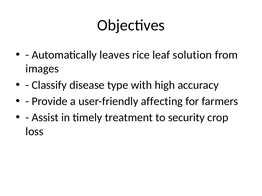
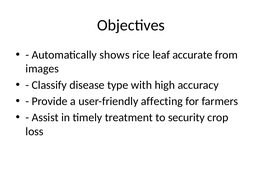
leaves: leaves -> shows
solution: solution -> accurate
